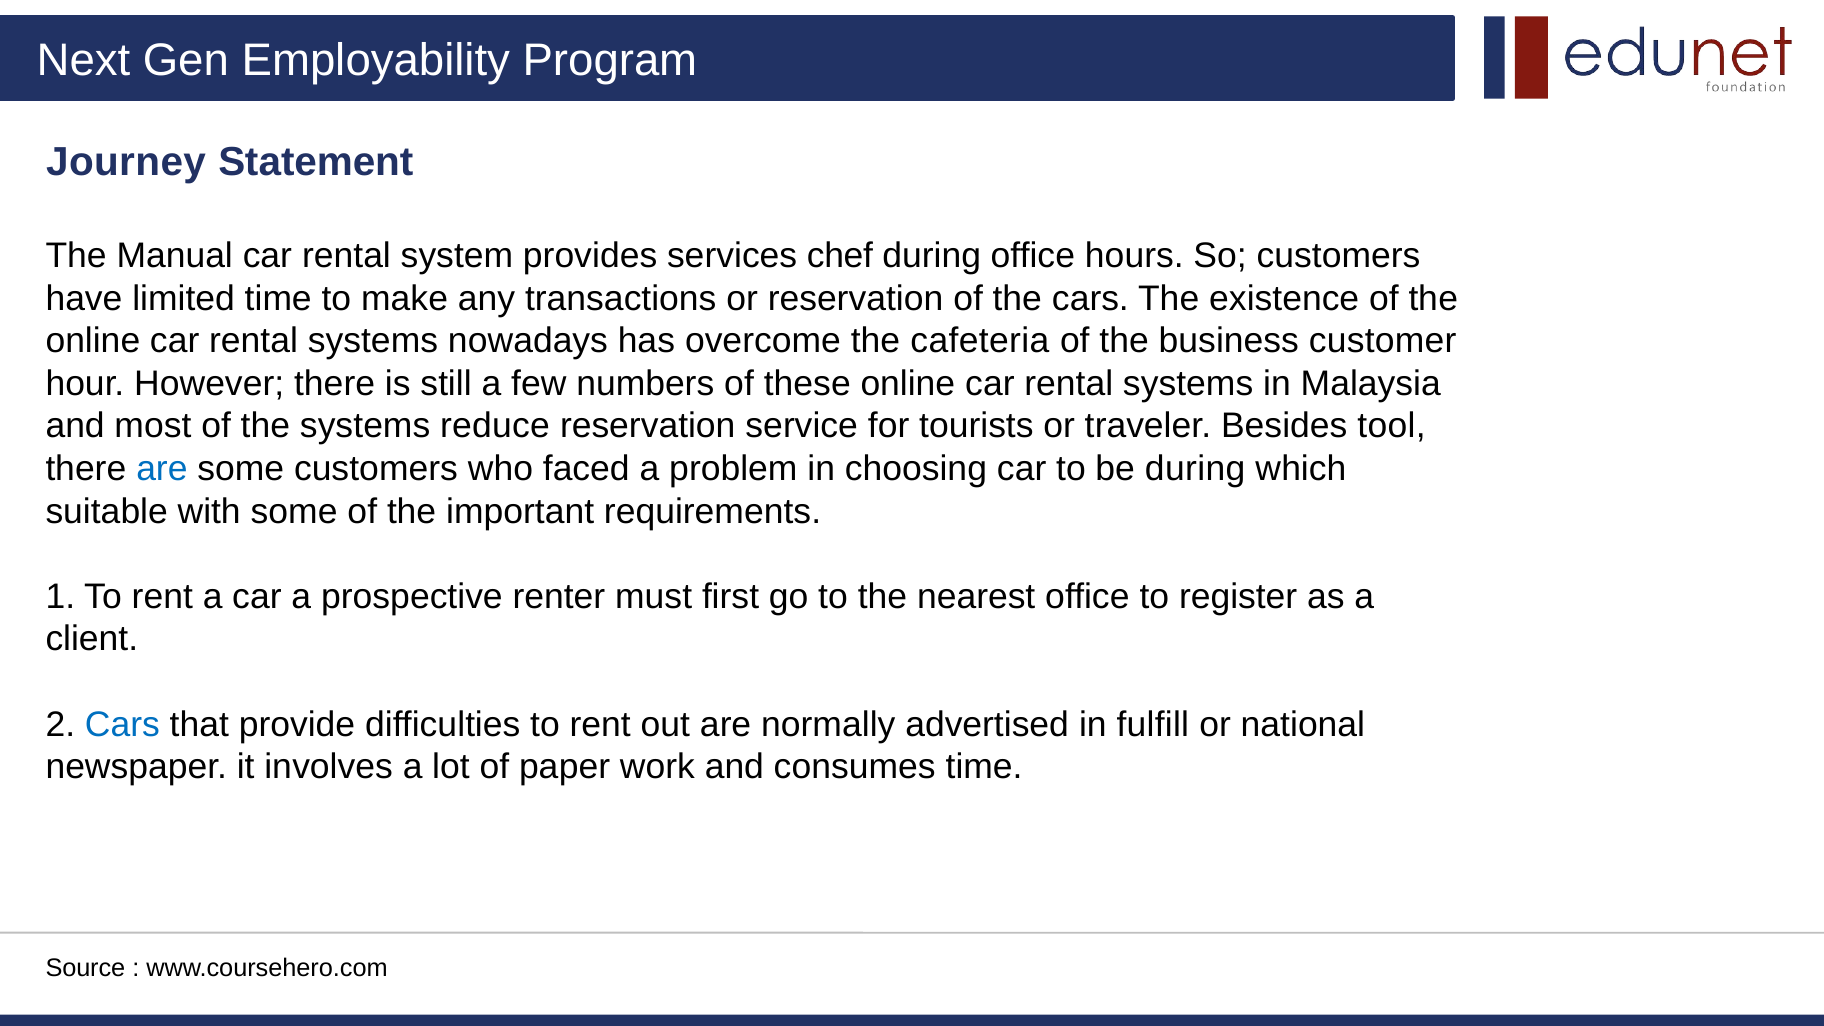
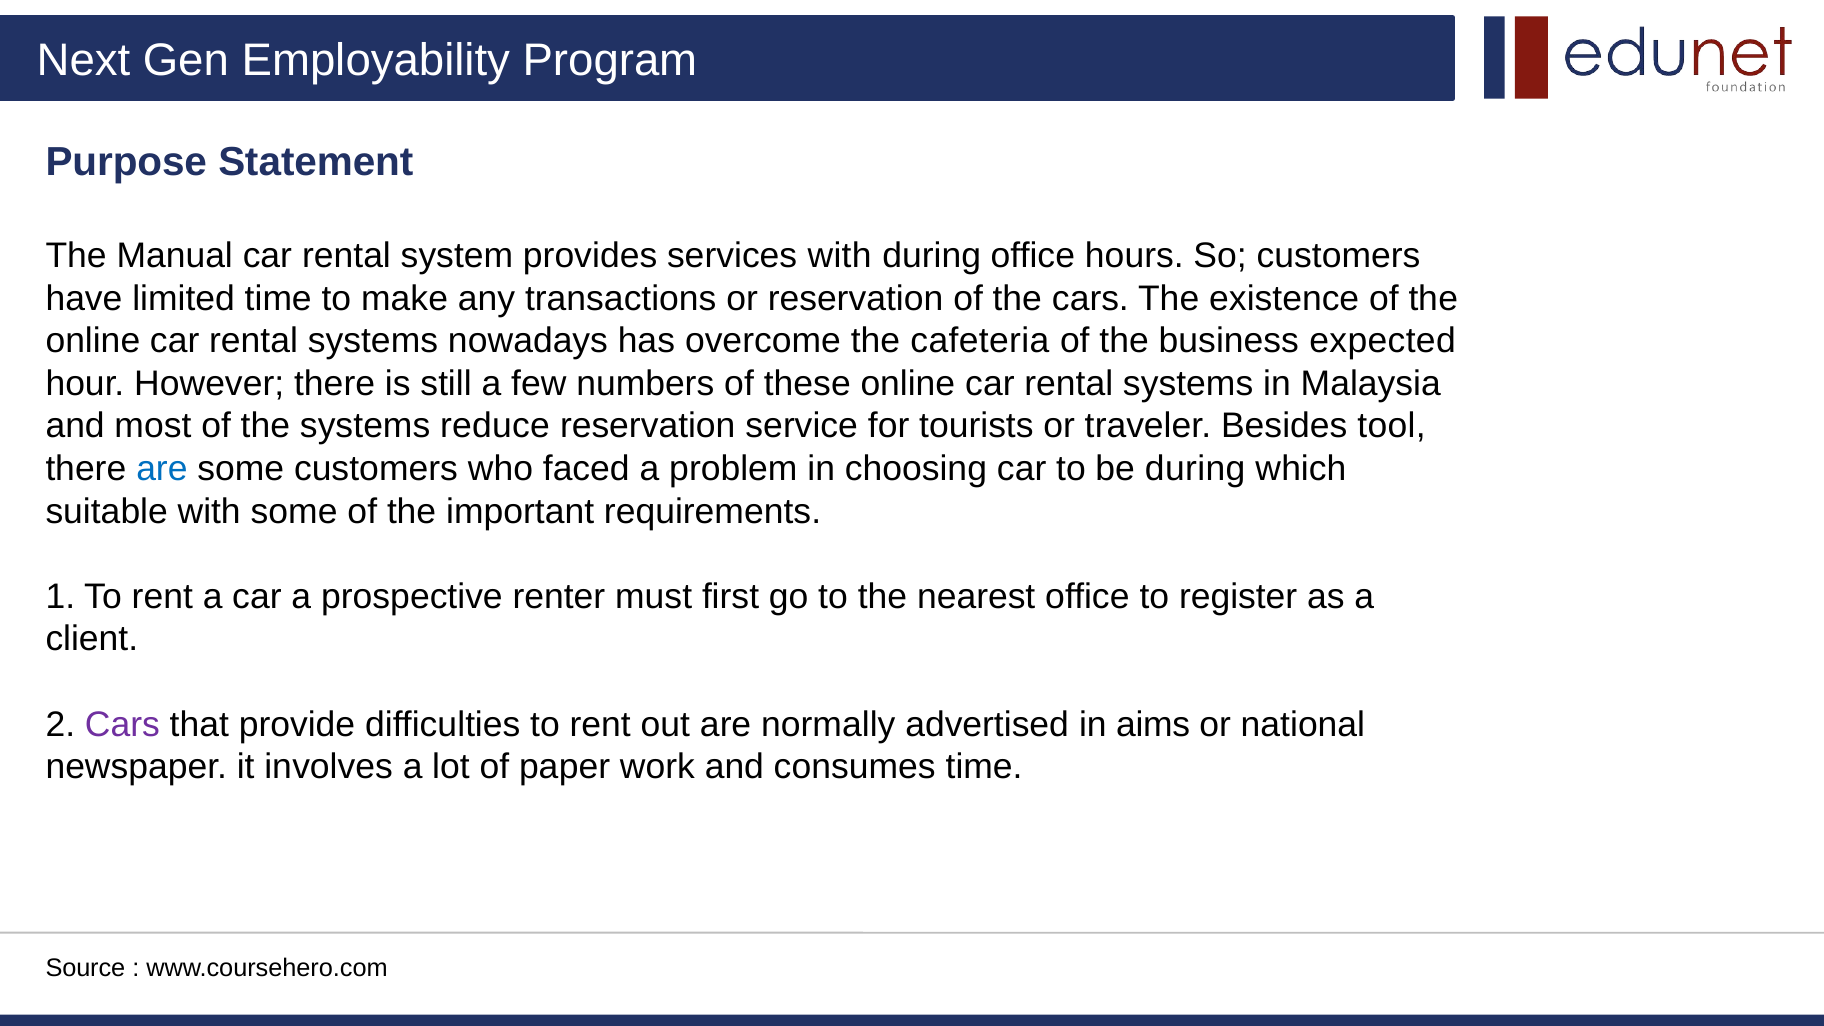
Journey: Journey -> Purpose
services chef: chef -> with
customer: customer -> expected
Cars at (122, 724) colour: blue -> purple
fulfill: fulfill -> aims
